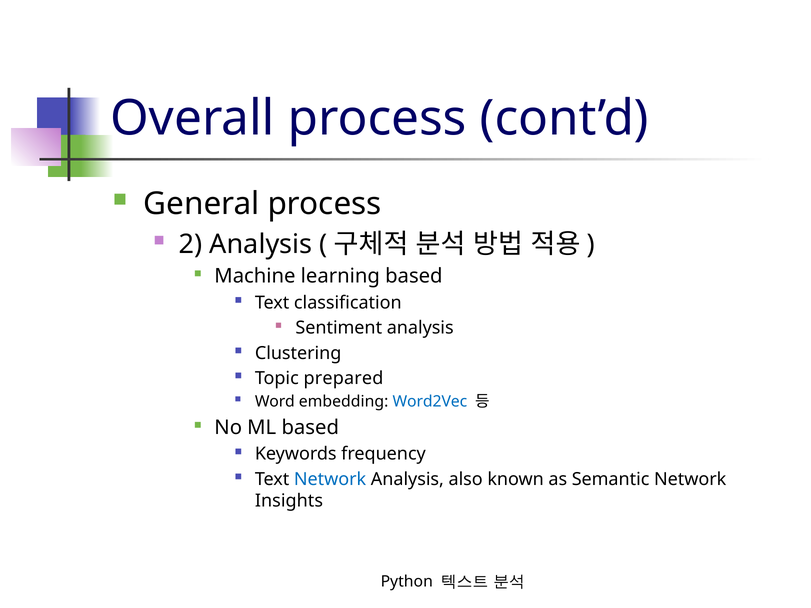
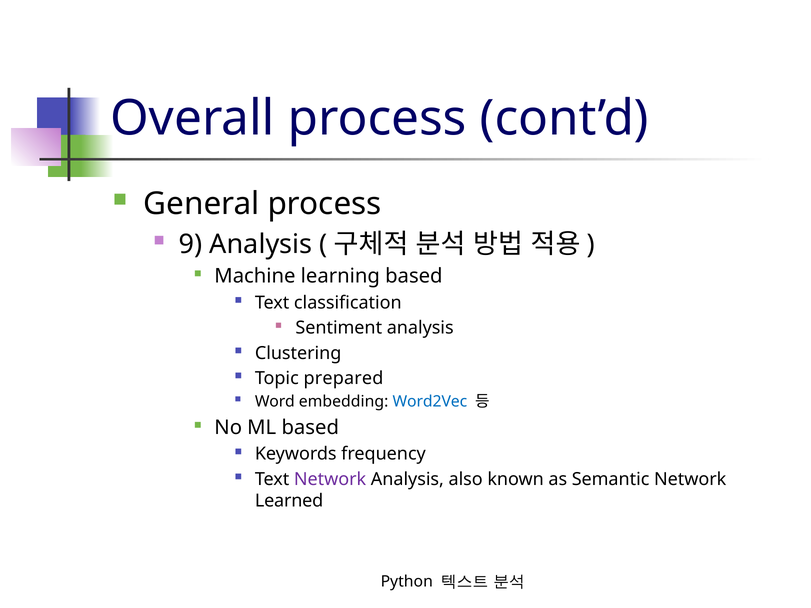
2: 2 -> 9
Network at (330, 479) colour: blue -> purple
Insights: Insights -> Learned
